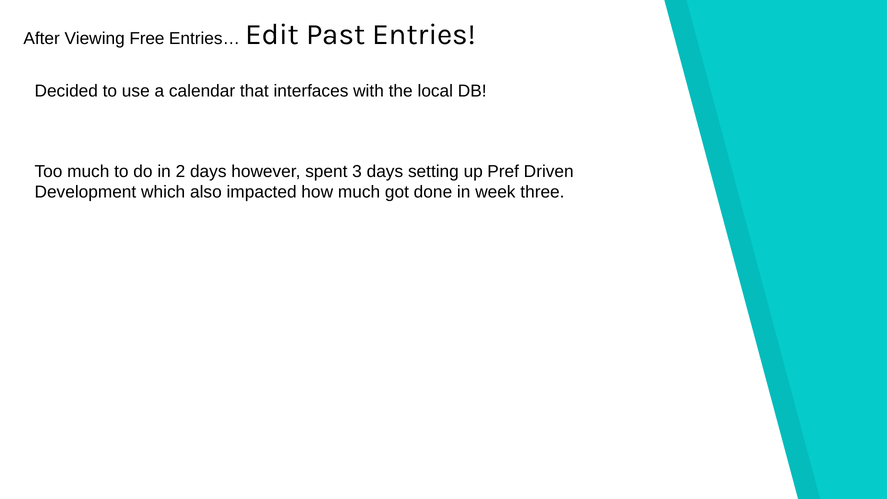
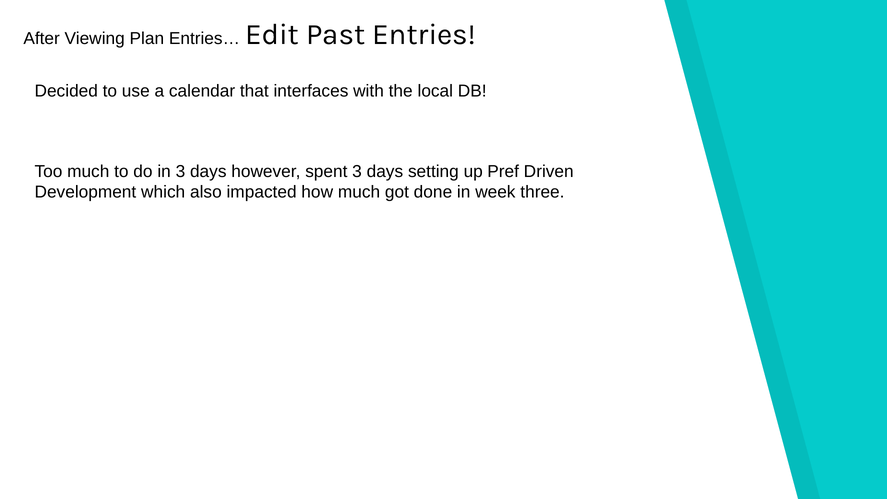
Free: Free -> Plan
in 2: 2 -> 3
